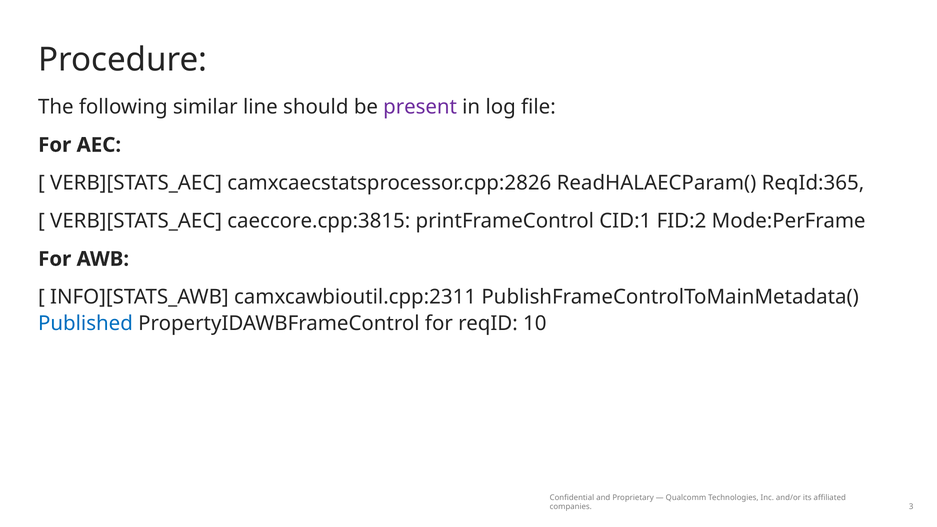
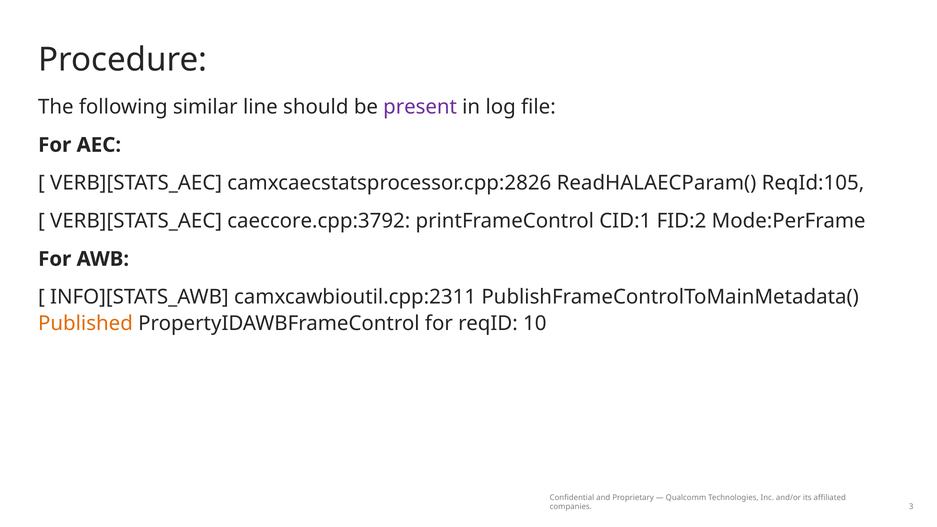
ReqId:365: ReqId:365 -> ReqId:105
caeccore.cpp:3815: caeccore.cpp:3815 -> caeccore.cpp:3792
Published colour: blue -> orange
